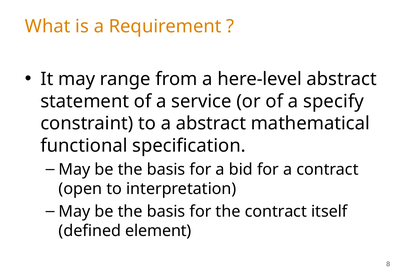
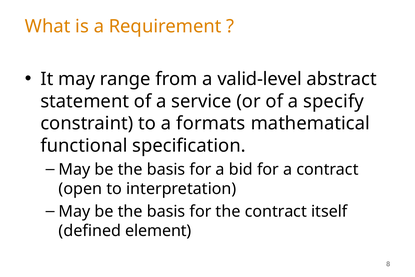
here-level: here-level -> valid-level
a abstract: abstract -> formats
